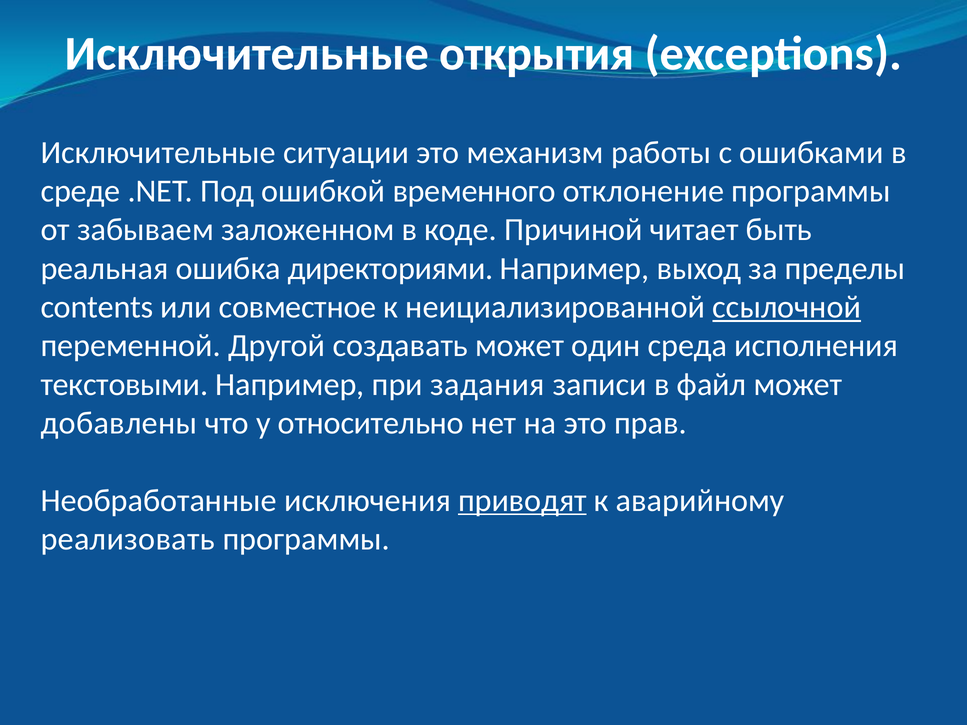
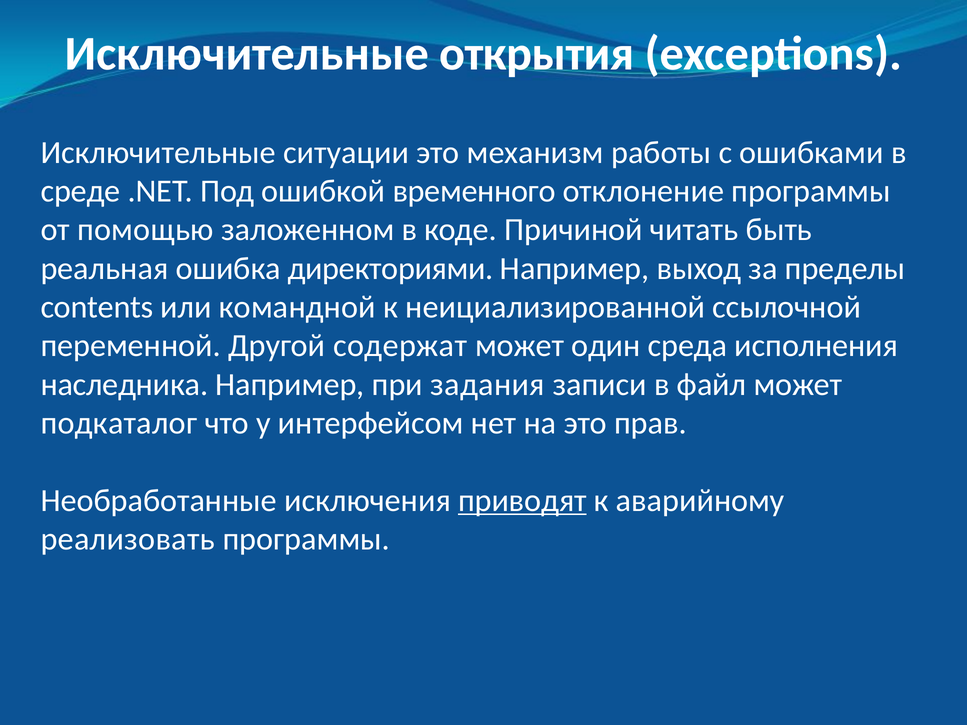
забываем: забываем -> помощью
читает: читает -> читать
совместное: совместное -> командной
ссылочной underline: present -> none
создавать: создавать -> содержат
текстовыми: текстовыми -> наследника
добавлены: добавлены -> подкаталог
относительно: относительно -> интерфейсом
